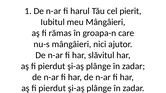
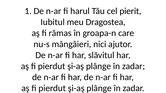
meu Mângâieri: Mângâieri -> Dragostea
